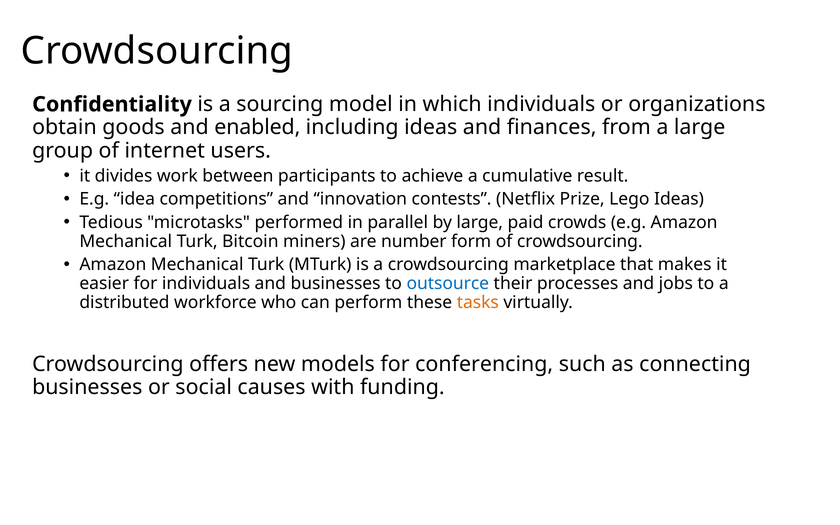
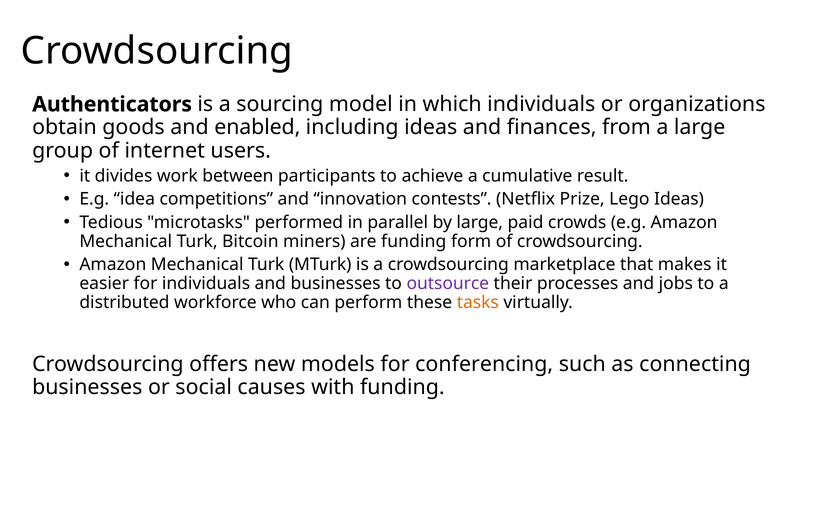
Confidentiality: Confidentiality -> Authenticators
are number: number -> funding
outsource colour: blue -> purple
